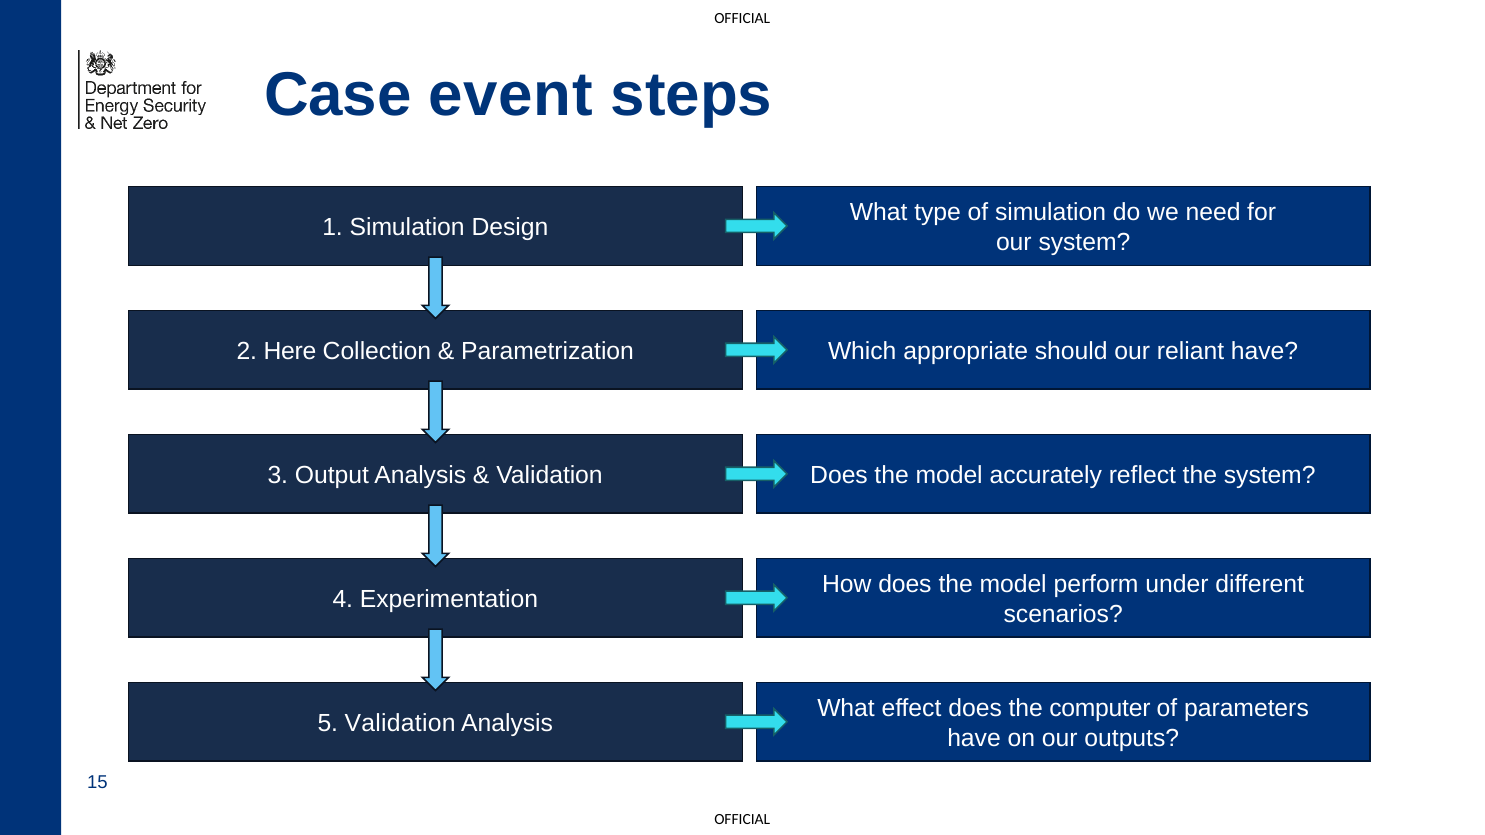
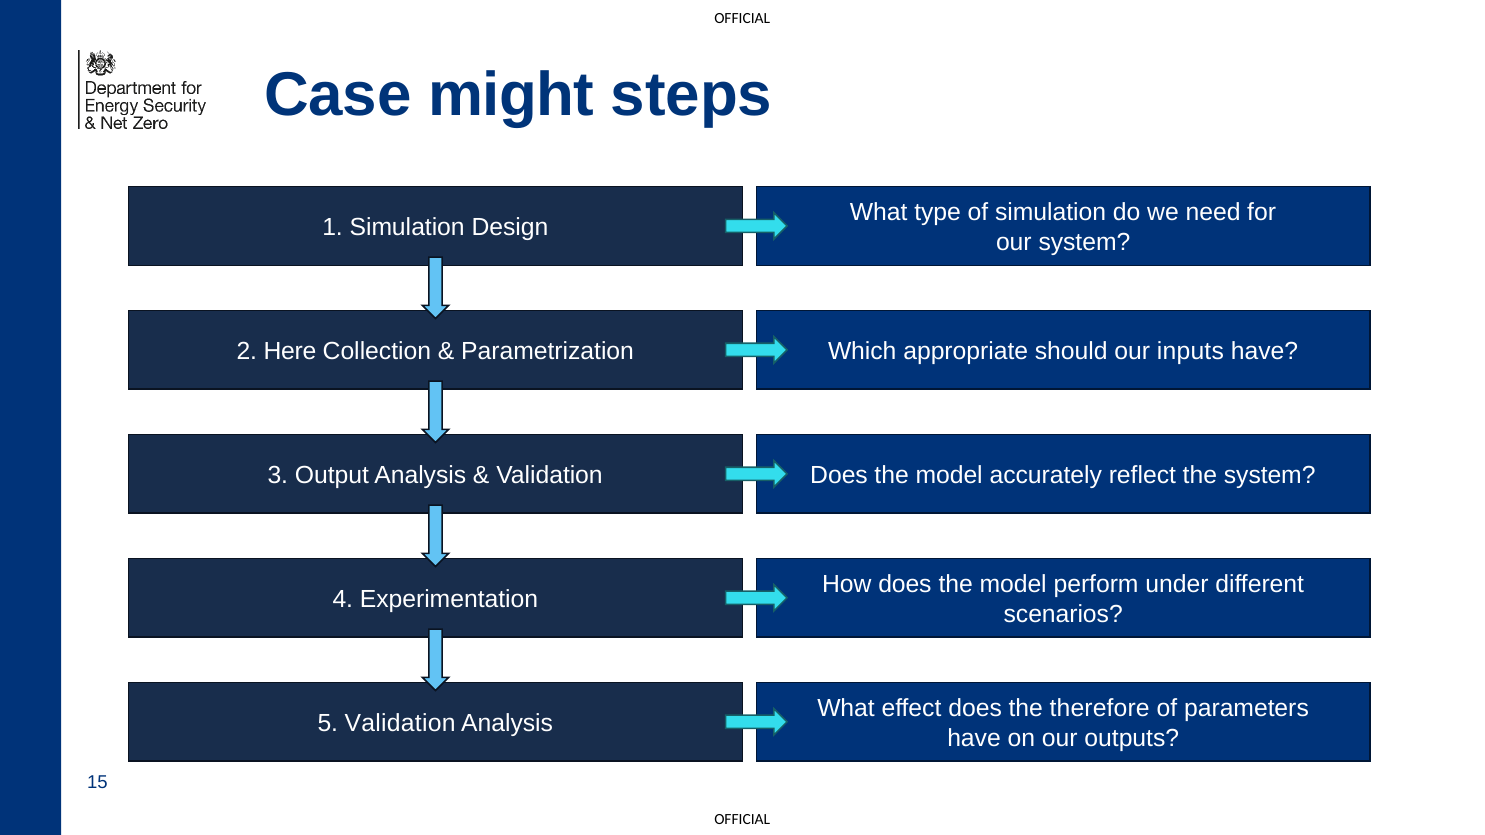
event: event -> might
reliant: reliant -> inputs
computer: computer -> therefore
